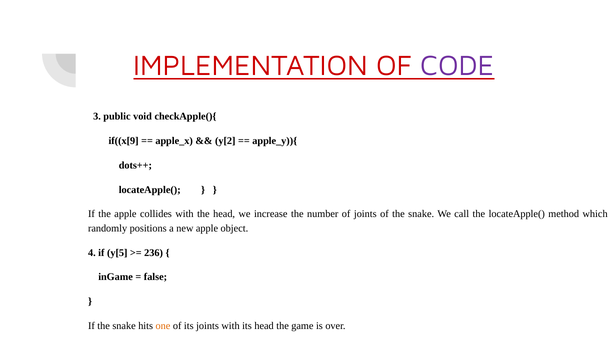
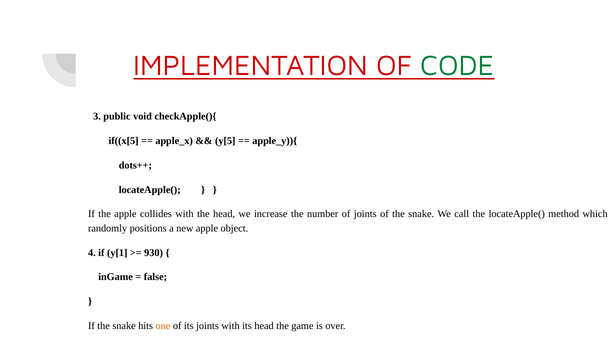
CODE colour: purple -> green
if((x[9: if((x[9 -> if((x[5
y[2: y[2 -> y[5
y[5: y[5 -> y[1
236: 236 -> 930
